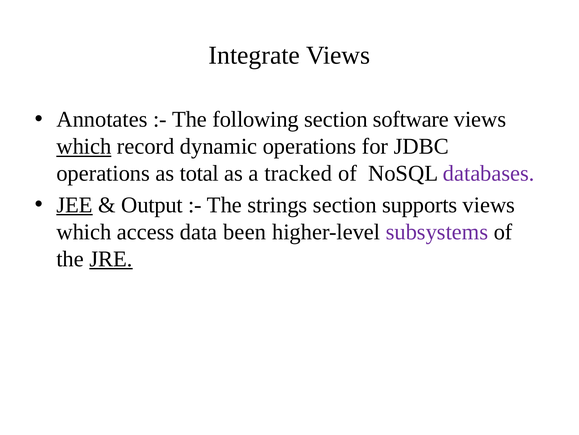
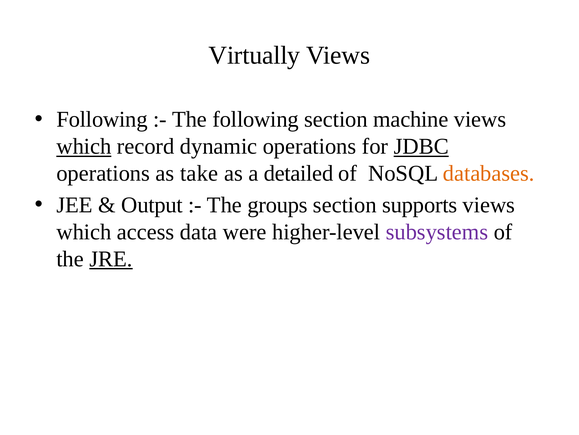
Integrate: Integrate -> Virtually
Annotates at (102, 119): Annotates -> Following
software: software -> machine
JDBC underline: none -> present
total: total -> take
tracked: tracked -> detailed
databases colour: purple -> orange
JEE underline: present -> none
strings: strings -> groups
been: been -> were
